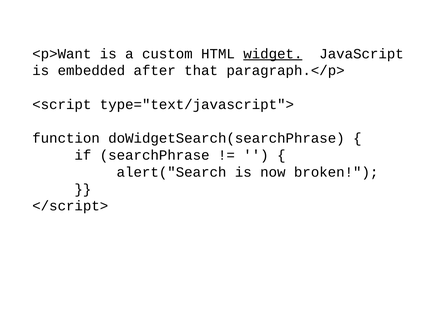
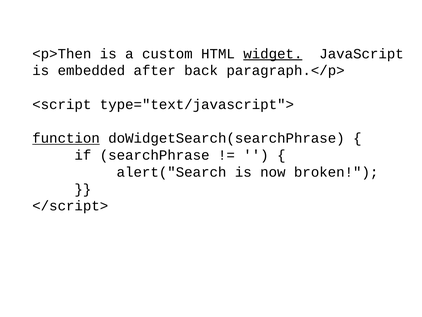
<p>Want: <p>Want -> <p>Then
that: that -> back
function underline: none -> present
